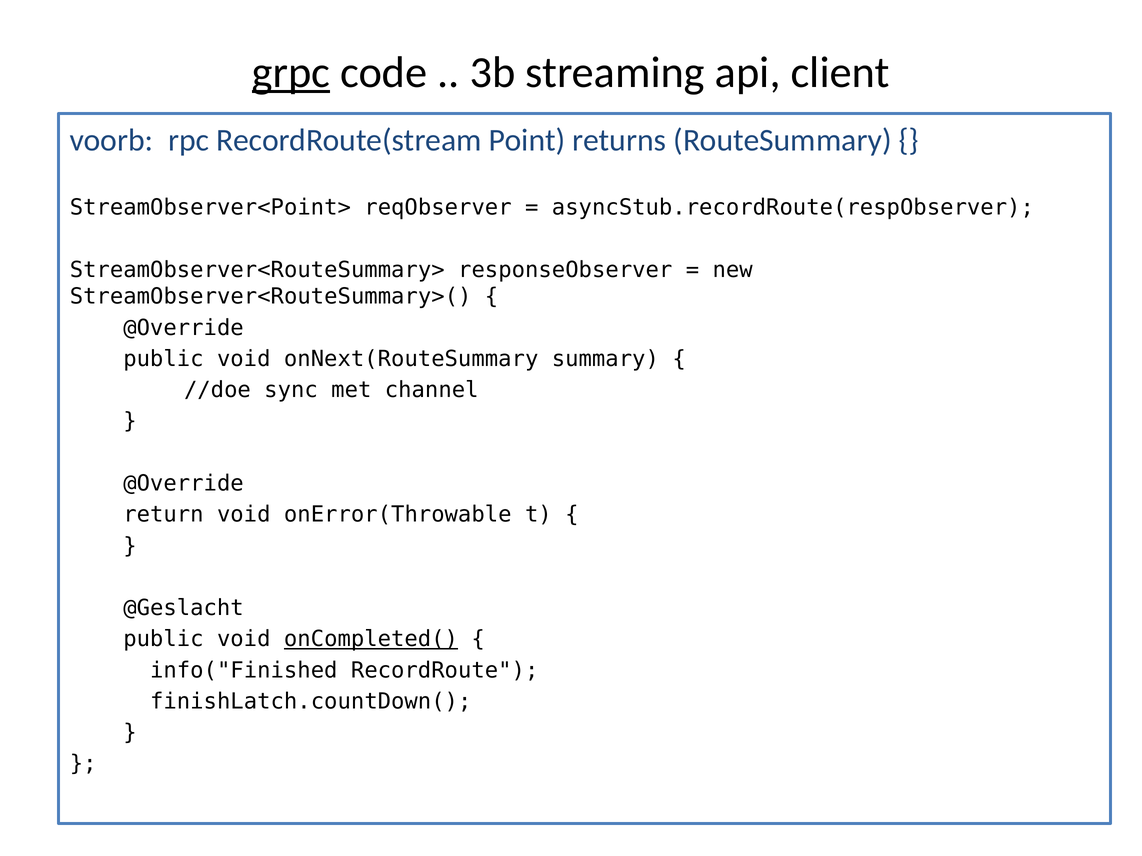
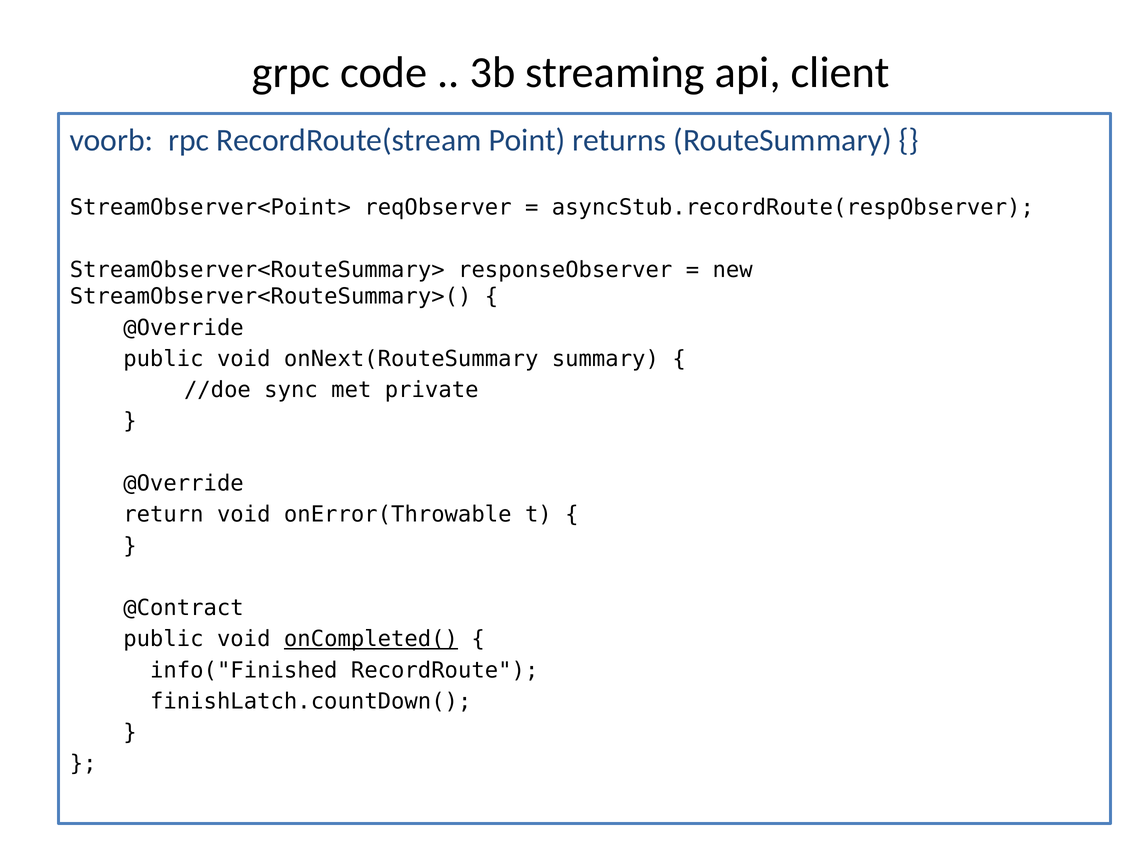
grpc underline: present -> none
channel: channel -> private
@Geslacht: @Geslacht -> @Contract
